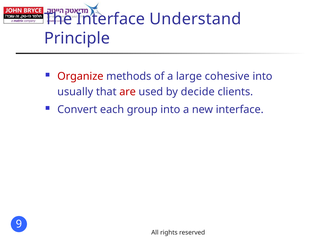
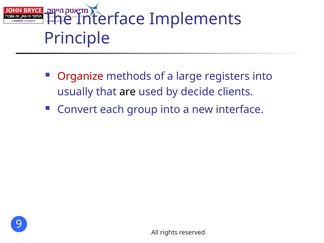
Understand: Understand -> Implements
cohesive: cohesive -> registers
are colour: red -> black
